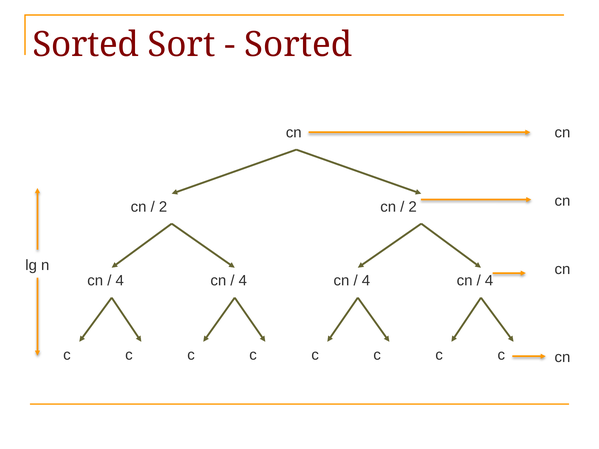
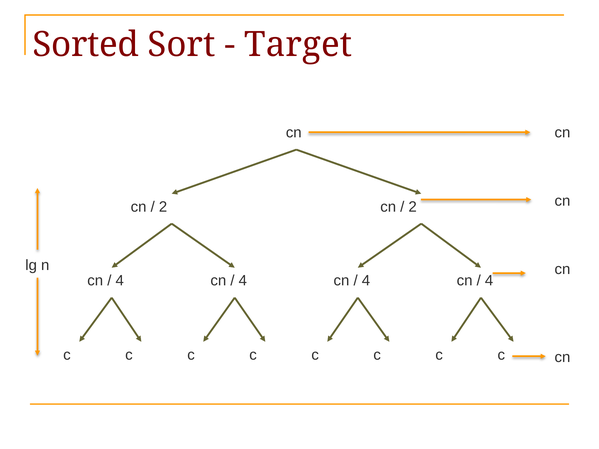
Sorted at (298, 45): Sorted -> Target
